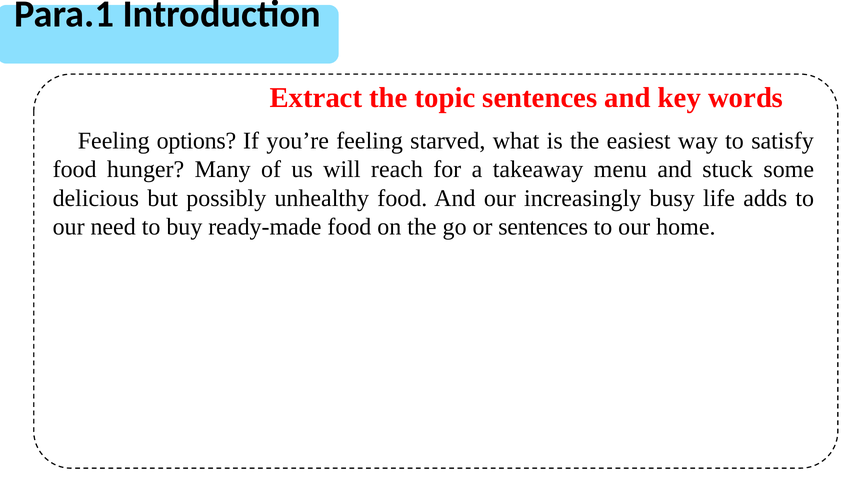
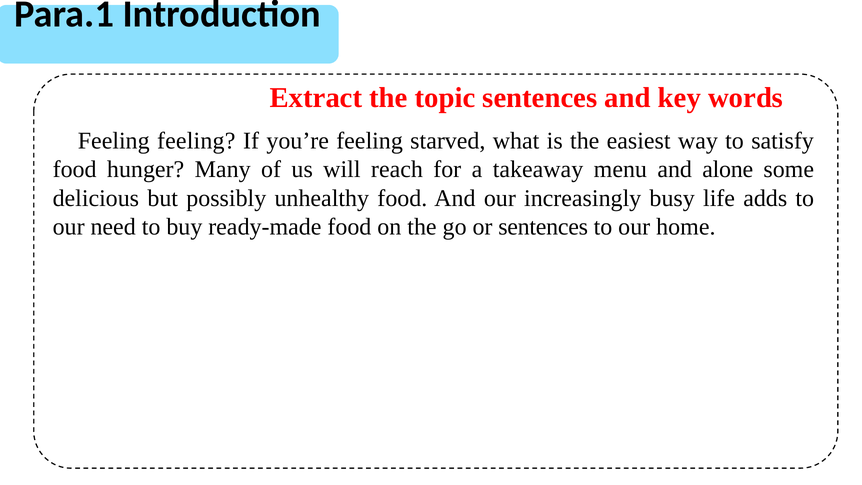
Feeling options: options -> feeling
stuck: stuck -> alone
